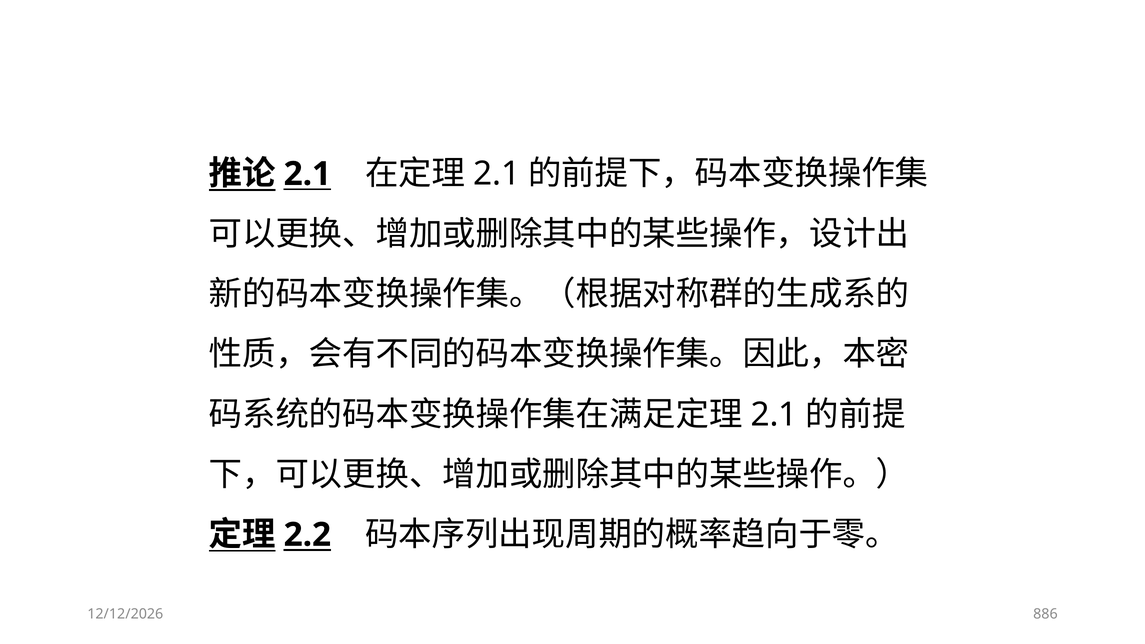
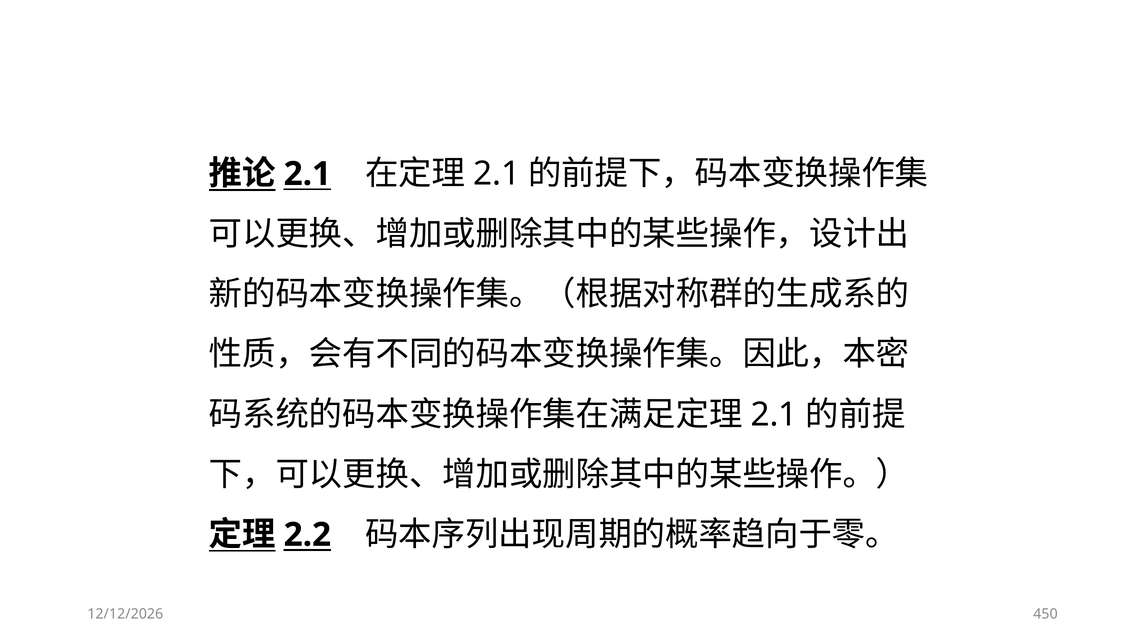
886: 886 -> 450
